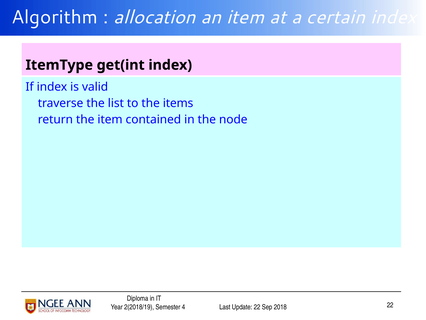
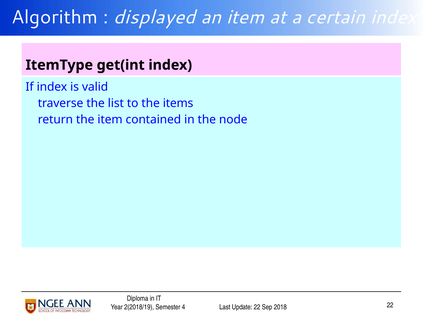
allocation: allocation -> displayed
